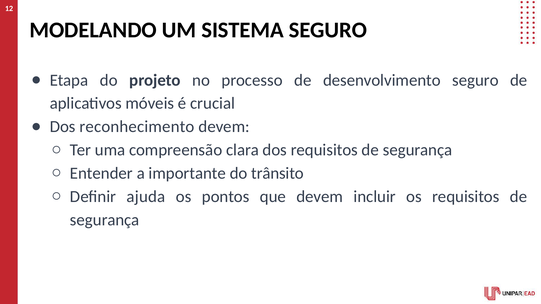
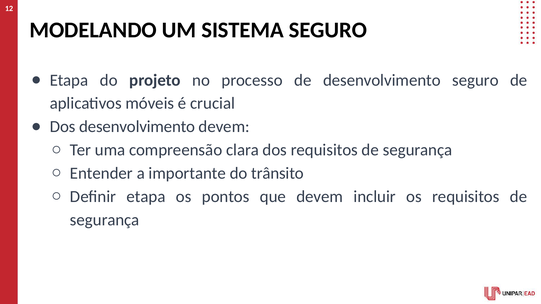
Dos reconhecimento: reconhecimento -> desenvolvimento
Definir ajuda: ajuda -> etapa
